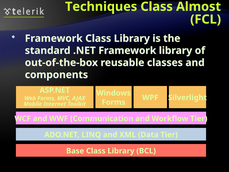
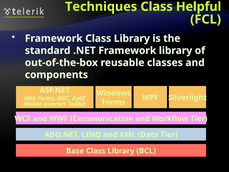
Almost: Almost -> Helpful
